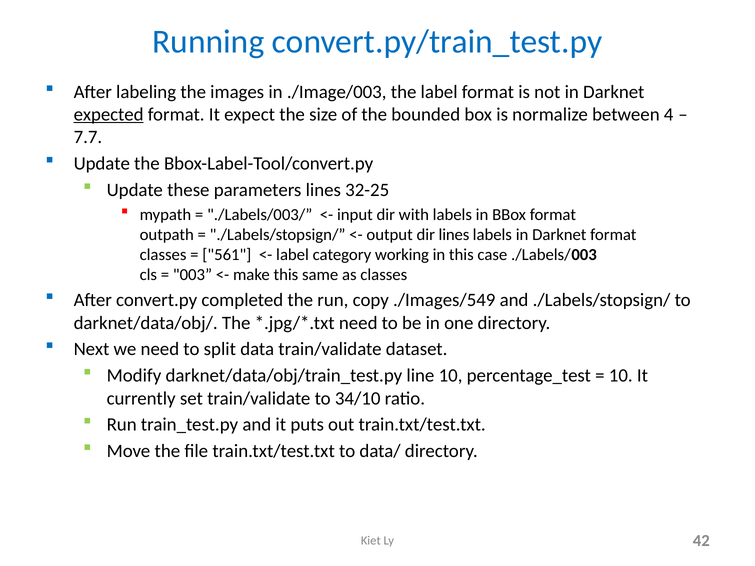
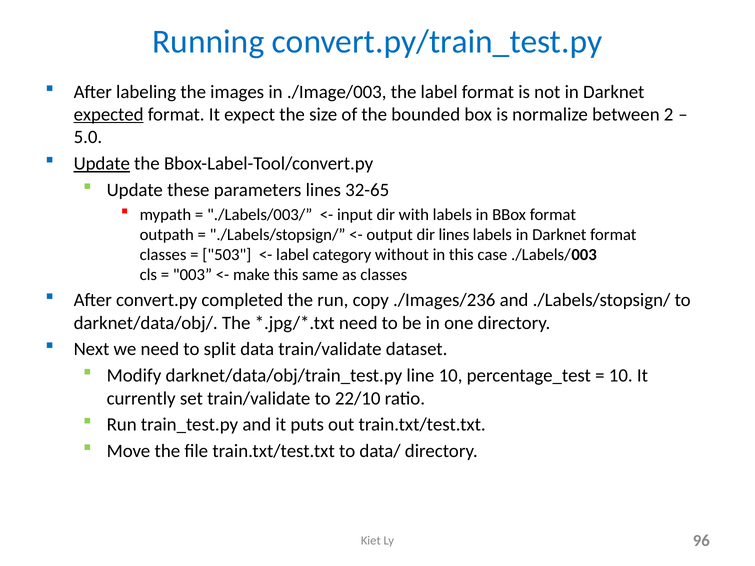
4: 4 -> 2
7.7: 7.7 -> 5.0
Update at (102, 164) underline: none -> present
32-25: 32-25 -> 32-65
561: 561 -> 503
working: working -> without
./Images/549: ./Images/549 -> ./Images/236
34/10: 34/10 -> 22/10
42: 42 -> 96
